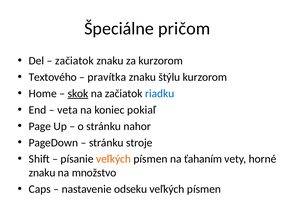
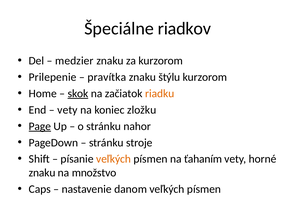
pričom: pričom -> riadkov
začiatok at (74, 61): začiatok -> medzier
Textového: Textového -> Prilepenie
riadku colour: blue -> orange
veta at (67, 110): veta -> vety
pokiaľ: pokiaľ -> zložku
Page underline: none -> present
odseku: odseku -> danom
